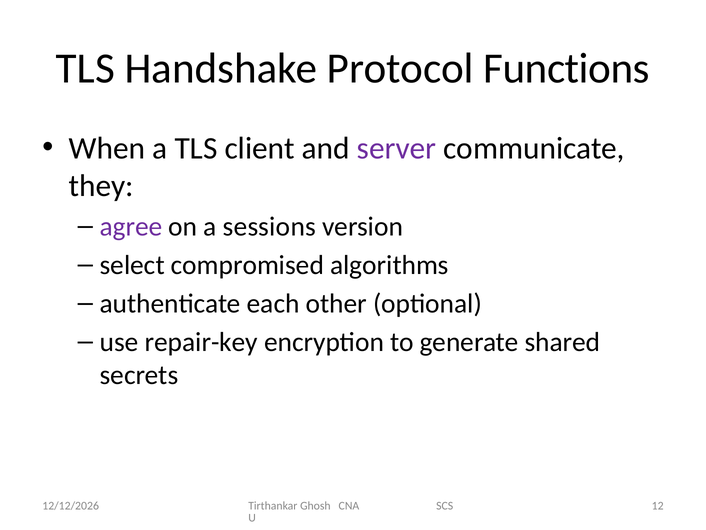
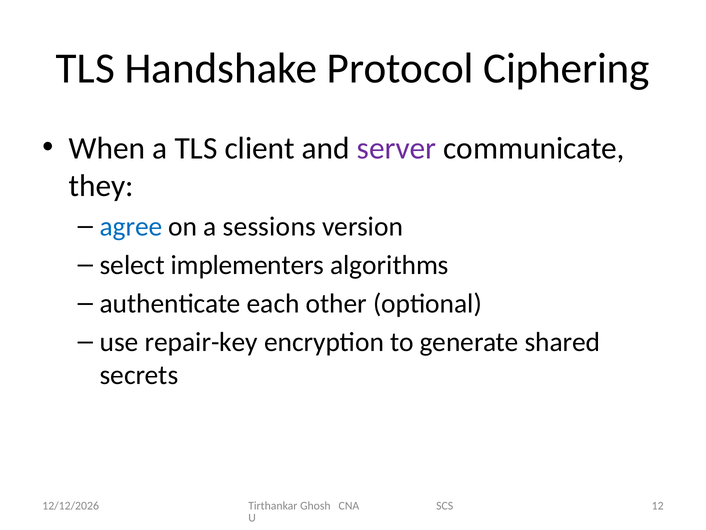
Functions: Functions -> Ciphering
agree colour: purple -> blue
compromised: compromised -> implementers
